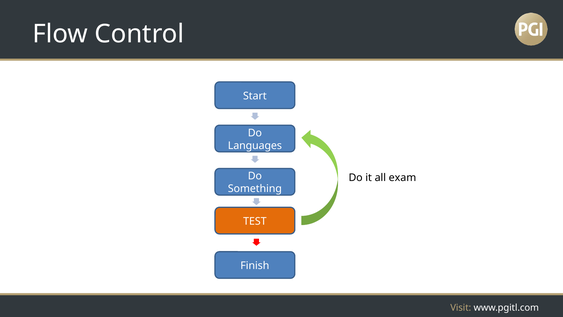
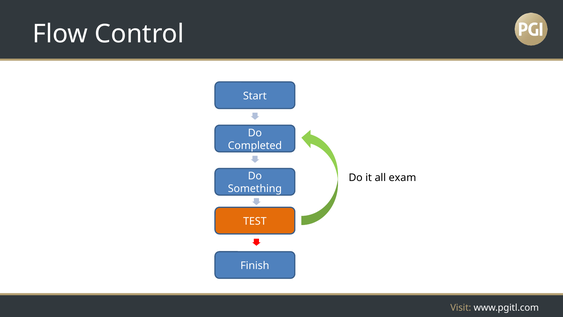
Languages: Languages -> Completed
